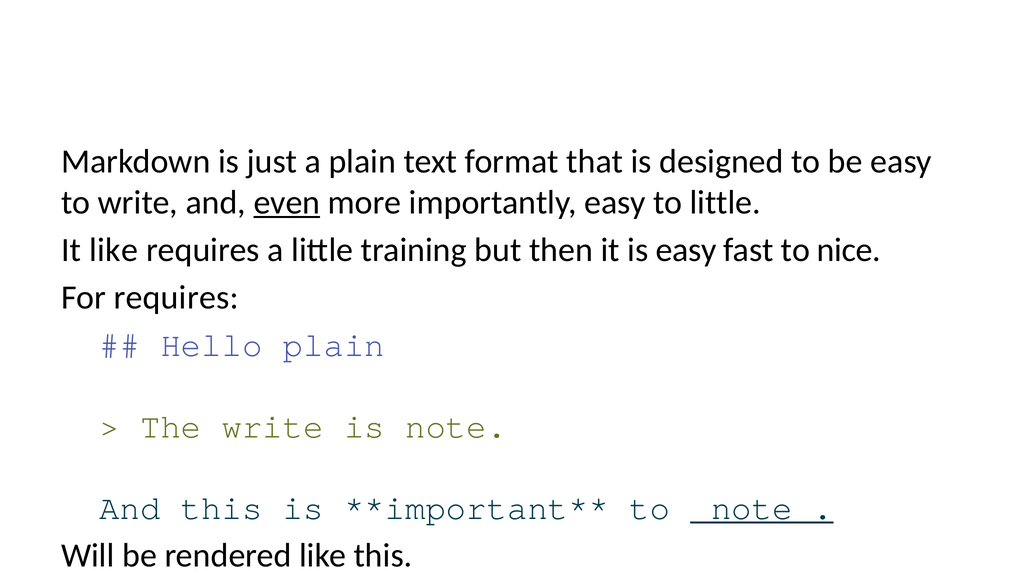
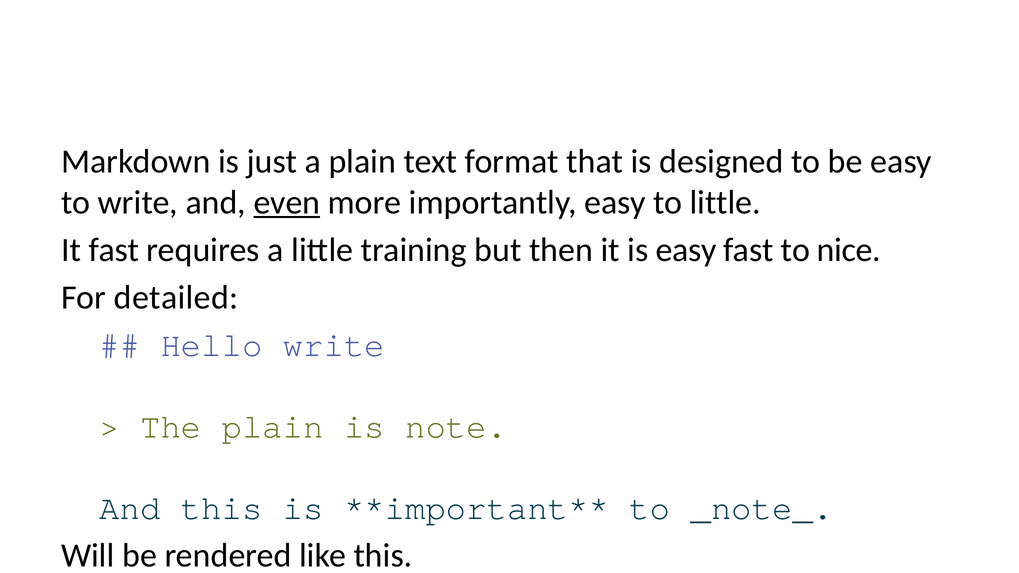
It like: like -> fast
For requires: requires -> detailed
Hello plain: plain -> write
The write: write -> plain
_note_ underline: present -> none
